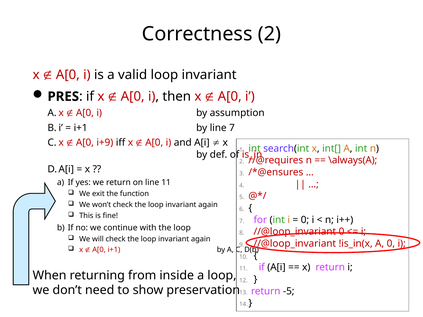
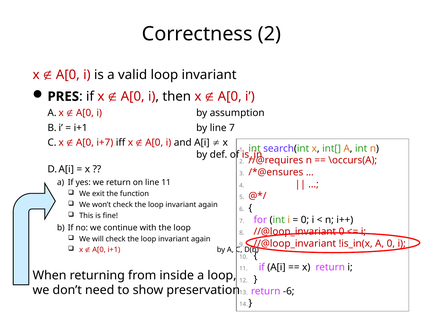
i+9: i+9 -> i+7
\always(A: \always(A -> \occurs(A
-5: -5 -> -6
